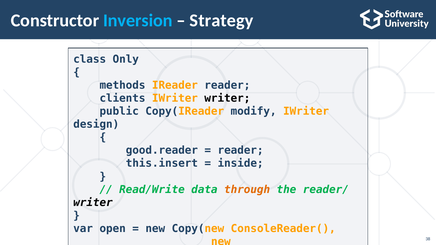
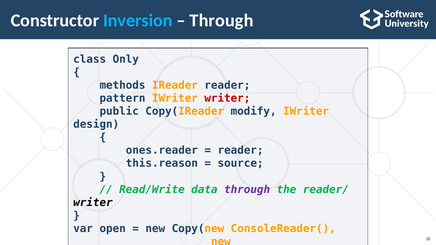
Strategy at (222, 21): Strategy -> Through
clients: clients -> pattern
writer at (227, 98) colour: black -> red
good.reader: good.reader -> ones.reader
this.insert: this.insert -> this.reason
inside: inside -> source
through at (247, 190) colour: orange -> purple
